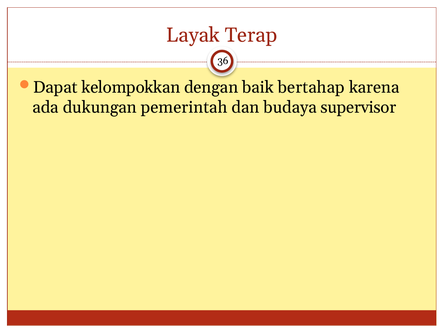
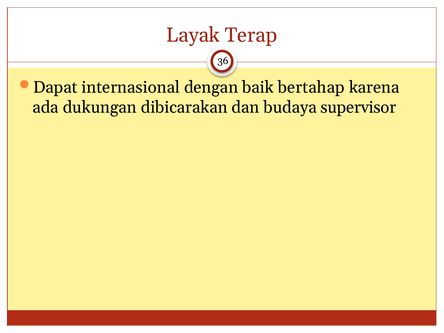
kelompokkan: kelompokkan -> internasional
pemerintah: pemerintah -> dibicarakan
